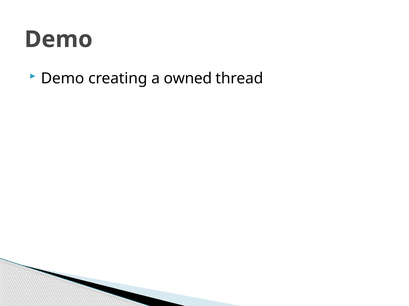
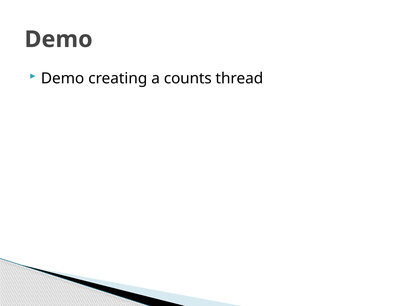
owned: owned -> counts
